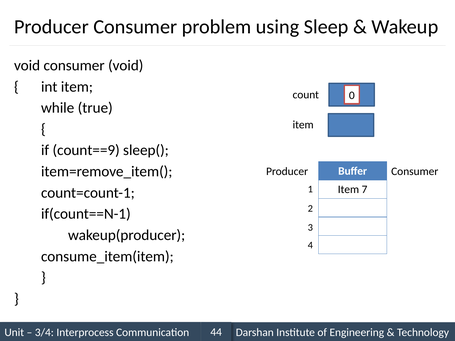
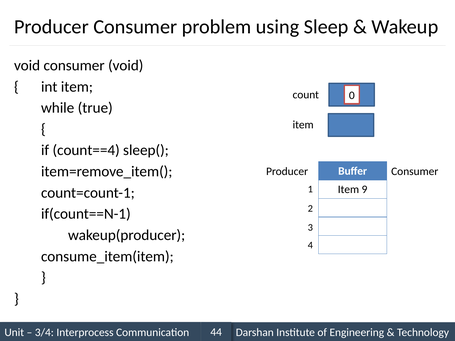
count==9: count==9 -> count==4
7: 7 -> 9
